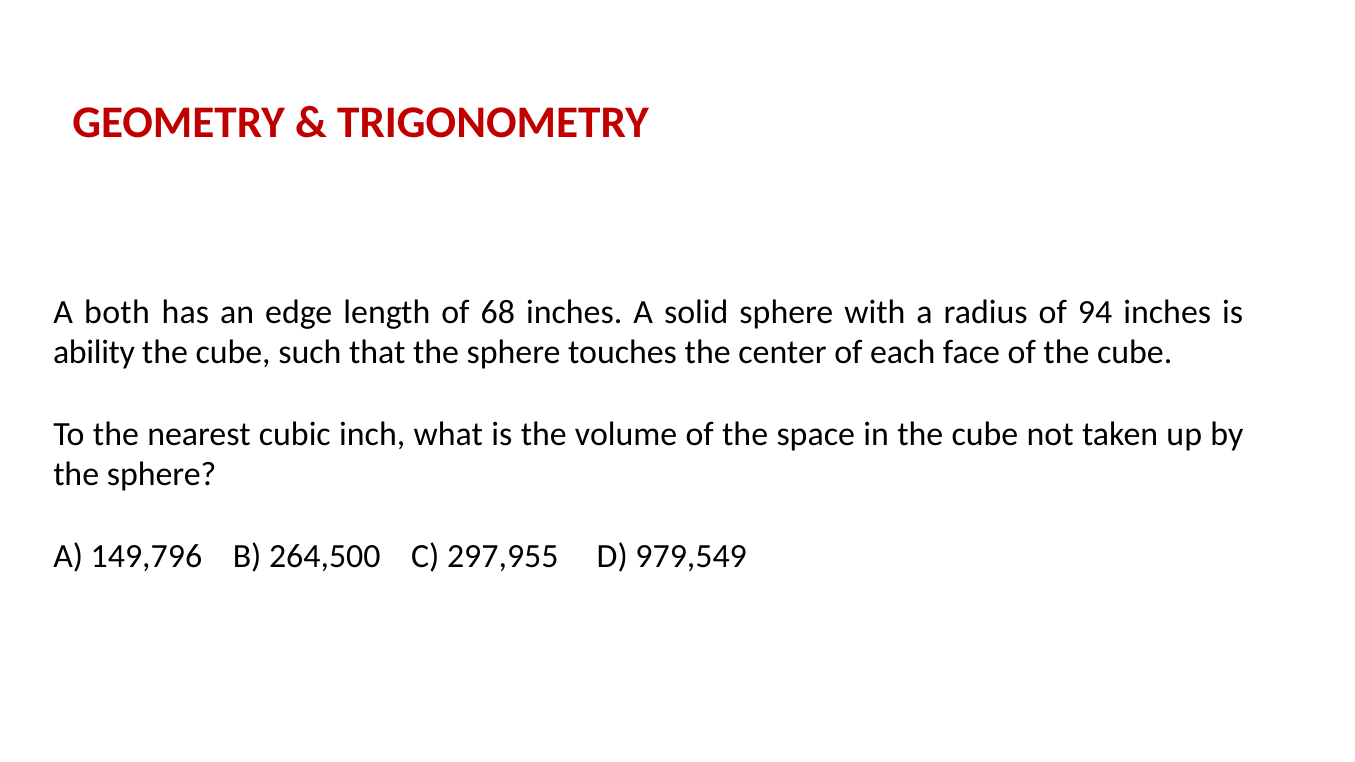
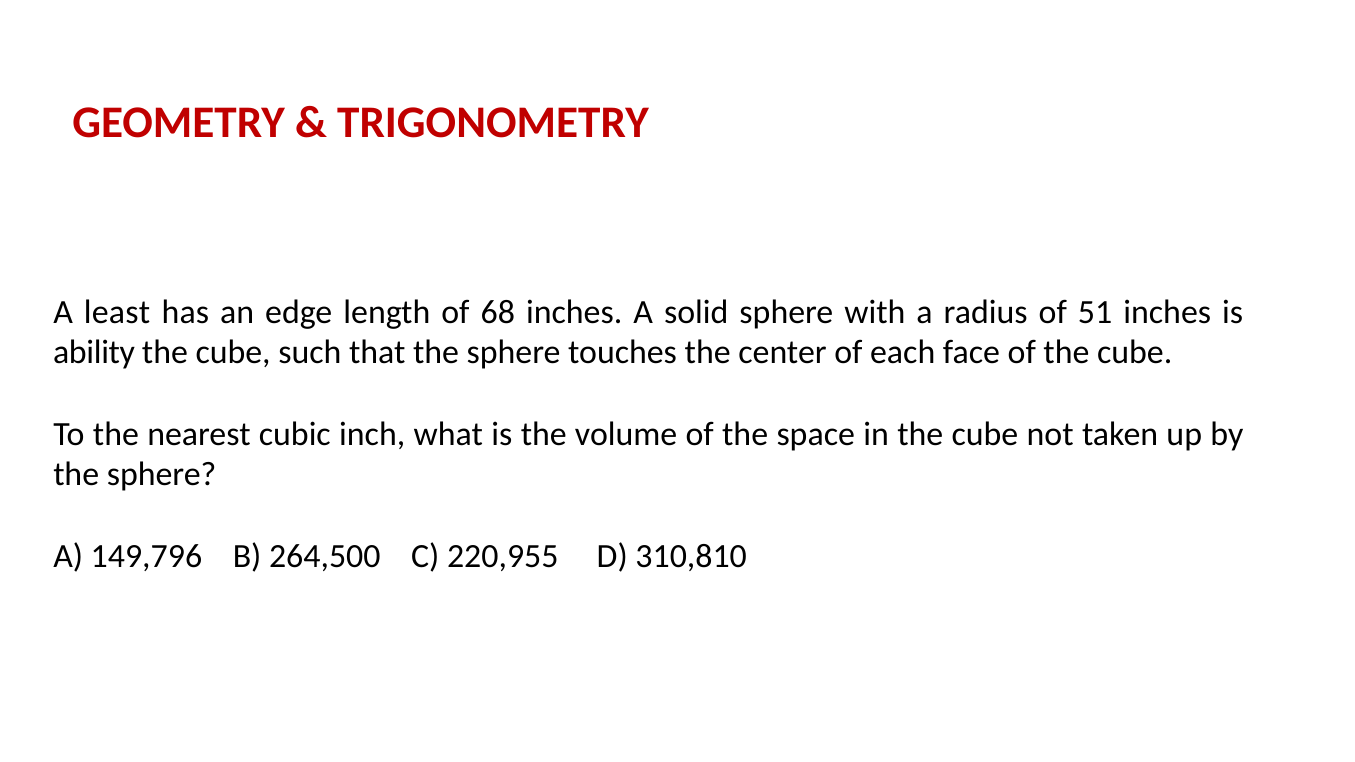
both: both -> least
94: 94 -> 51
297,955: 297,955 -> 220,955
979,549: 979,549 -> 310,810
